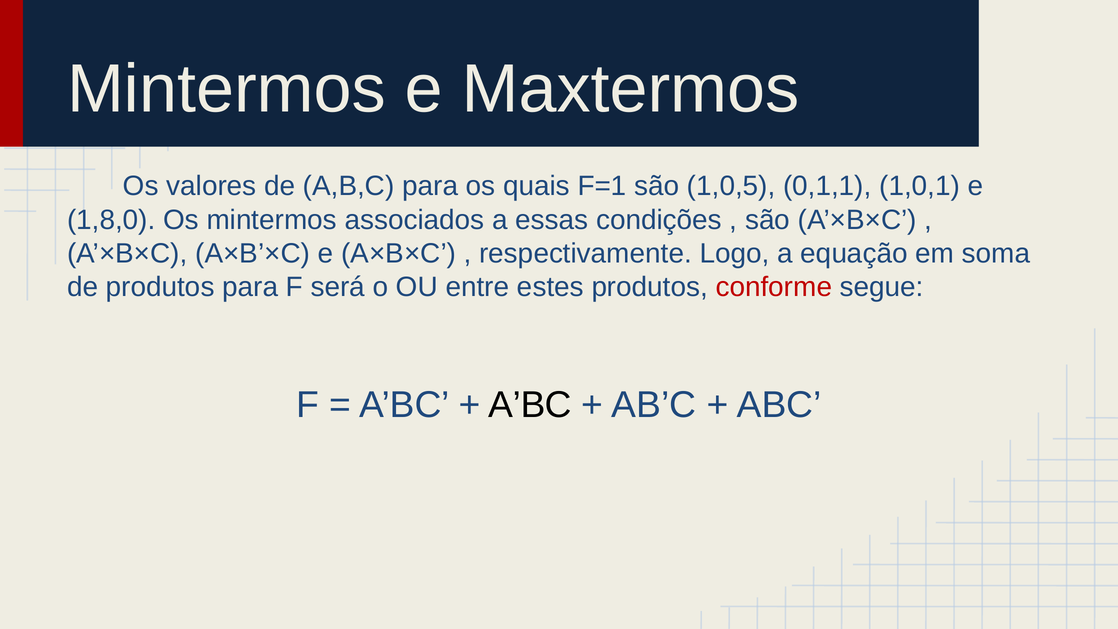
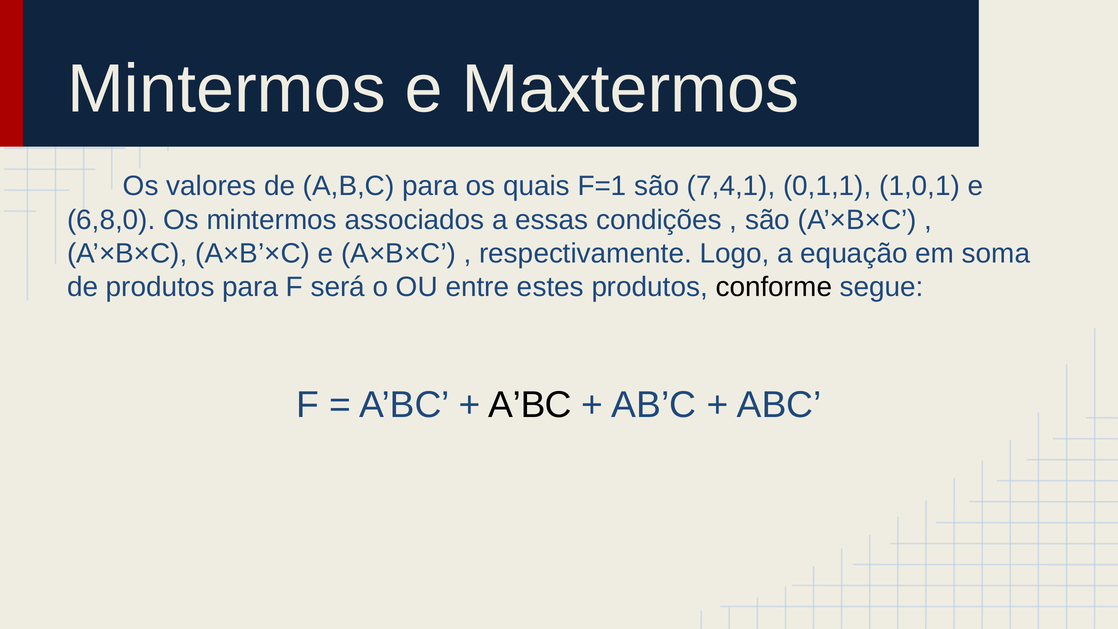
1,0,5: 1,0,5 -> 7,4,1
1,8,0: 1,8,0 -> 6,8,0
conforme colour: red -> black
